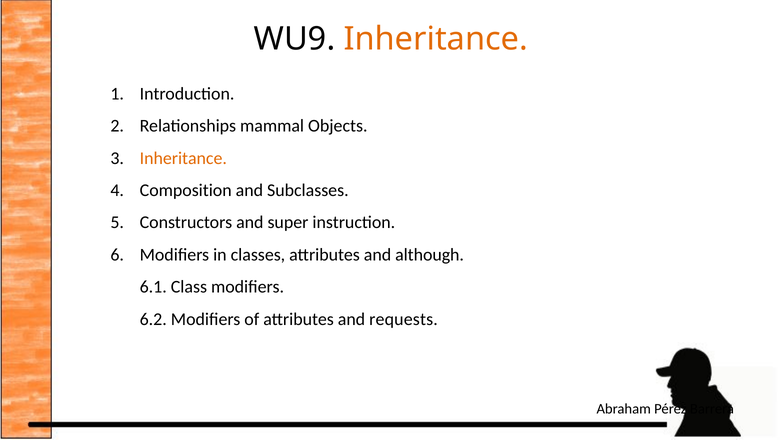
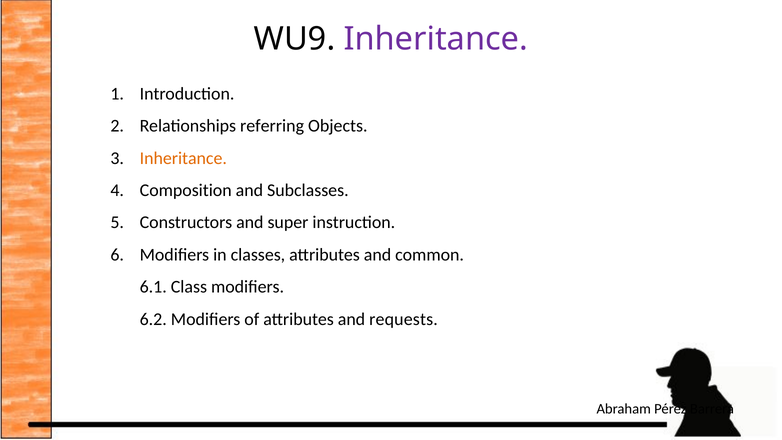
Inheritance at (436, 39) colour: orange -> purple
mammal: mammal -> referring
although: although -> common
